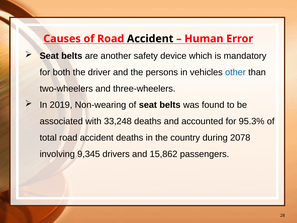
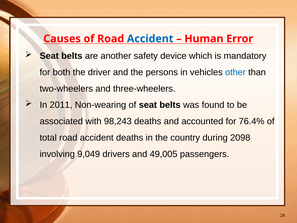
Accident at (150, 39) colour: black -> blue
2019: 2019 -> 2011
33,248: 33,248 -> 98,243
95.3%: 95.3% -> 76.4%
2078: 2078 -> 2098
9,345: 9,345 -> 9,049
15,862: 15,862 -> 49,005
